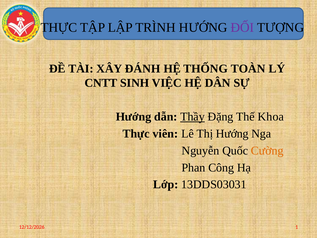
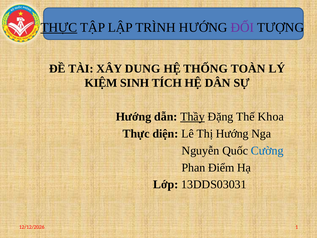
THỰC at (59, 27) underline: none -> present
ĐÁNH: ĐÁNH -> DUNG
CNTT: CNTT -> KIỆM
VIỆC: VIỆC -> TÍCH
viên: viên -> diện
Cường colour: orange -> blue
Công: Công -> Điểm
